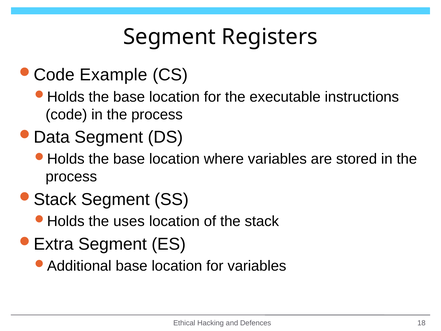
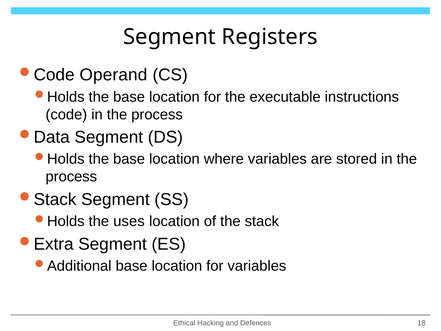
Example: Example -> Operand
